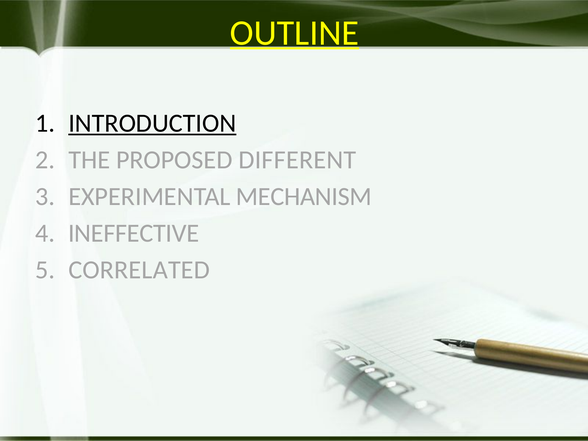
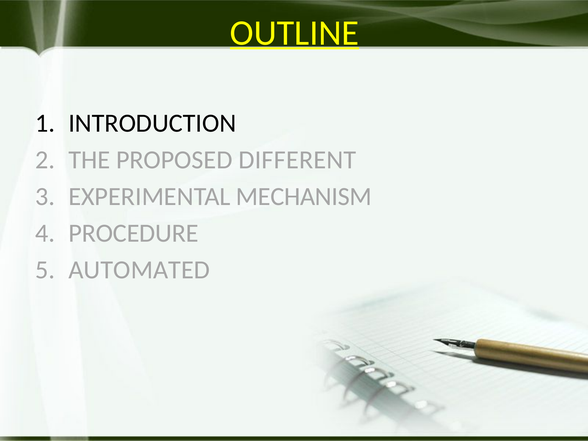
INTRODUCTION underline: present -> none
INEFFECTIVE: INEFFECTIVE -> PROCEDURE
CORRELATED: CORRELATED -> AUTOMATED
